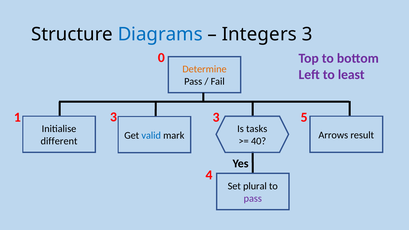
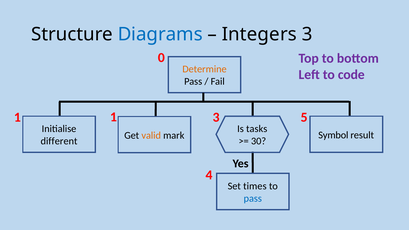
least: least -> code
1 3: 3 -> 1
valid colour: blue -> orange
Arrows: Arrows -> Symbol
40: 40 -> 30
plural: plural -> times
pass at (253, 198) colour: purple -> blue
